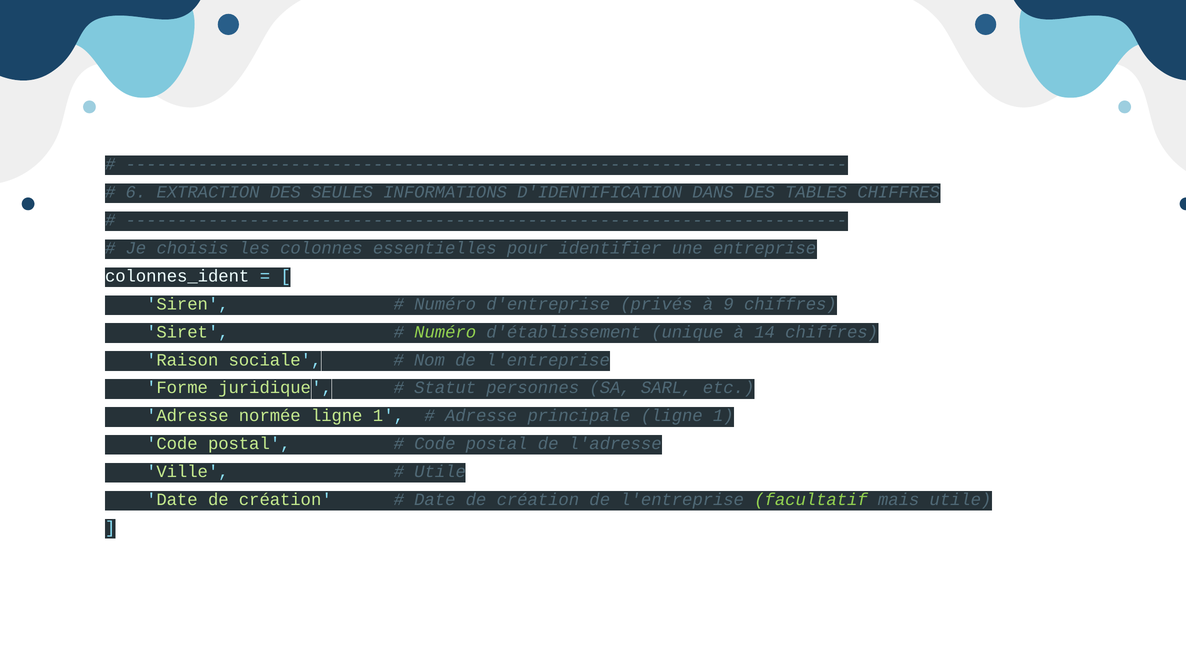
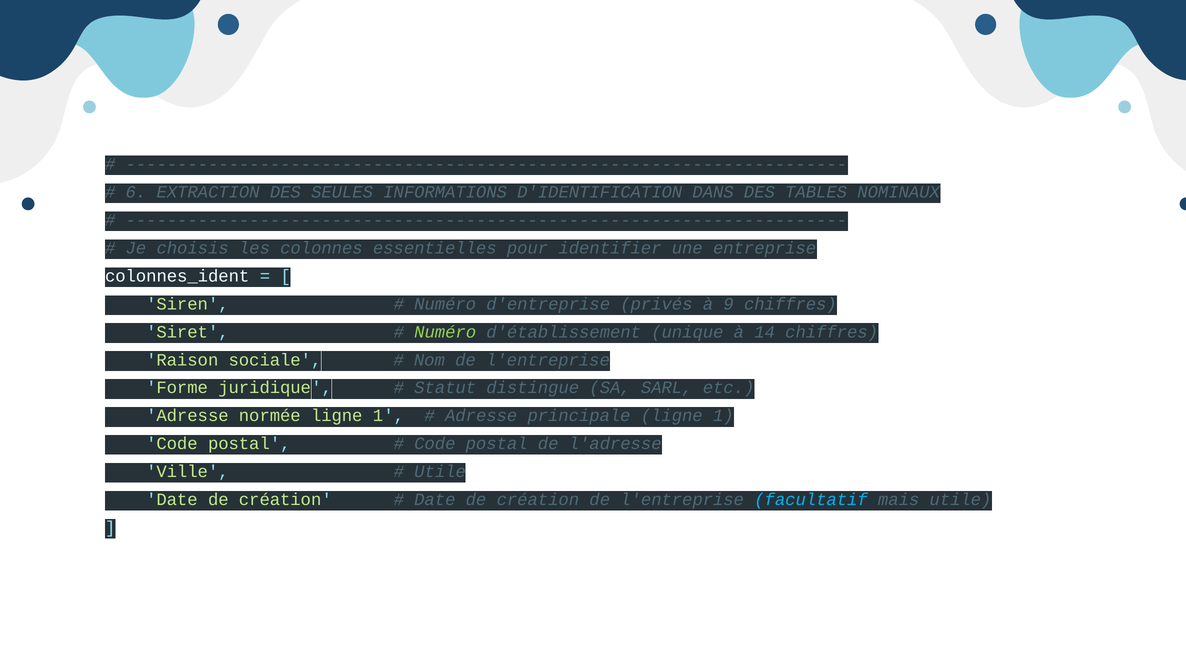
TABLES CHIFFRES: CHIFFRES -> NOMINAUX
personnes: personnes -> distingue
facultatif colour: light green -> light blue
